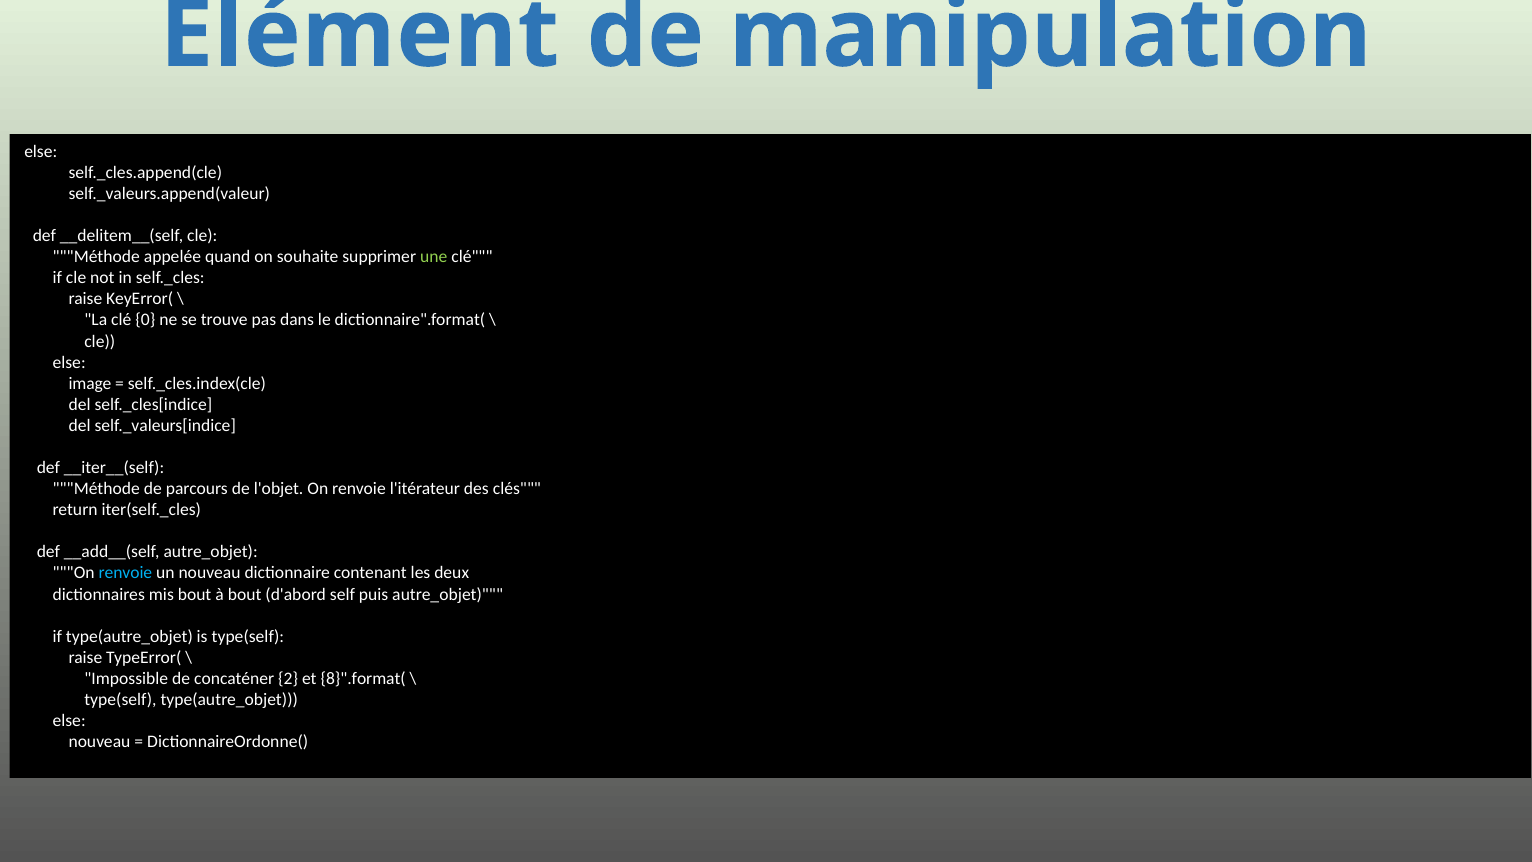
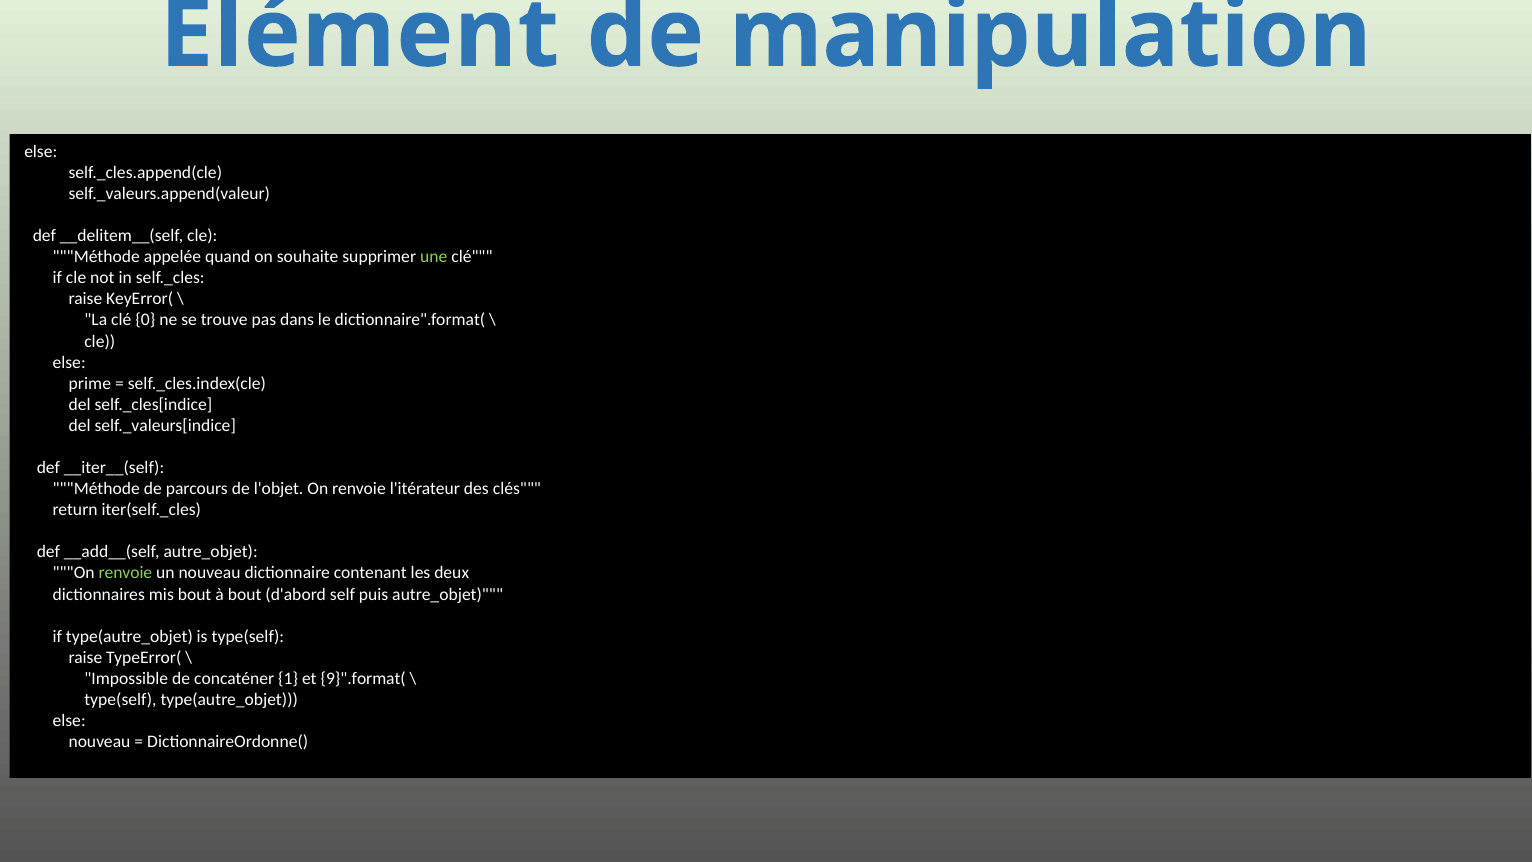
image: image -> prime
renvoie at (125, 573) colour: light blue -> light green
2: 2 -> 1
8}".format(: 8}".format( -> 9}".format(
